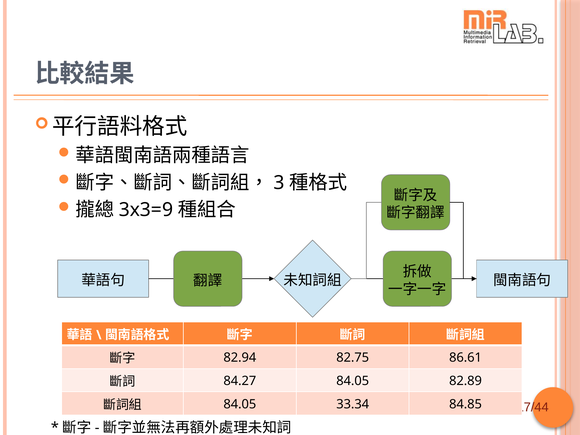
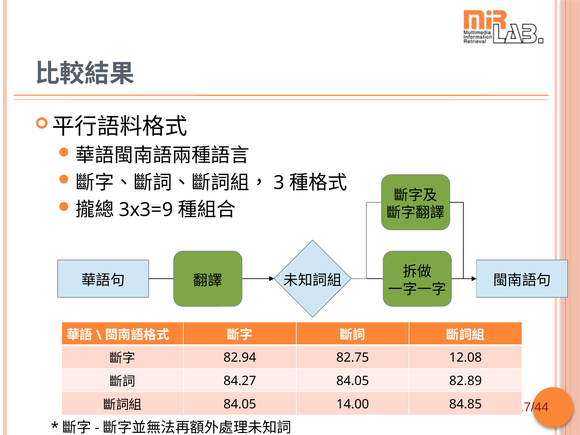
86.61: 86.61 -> 12.08
33.34: 33.34 -> 14.00
